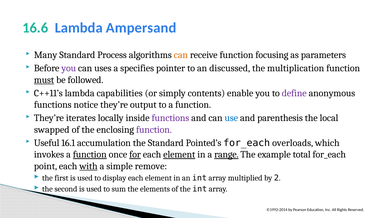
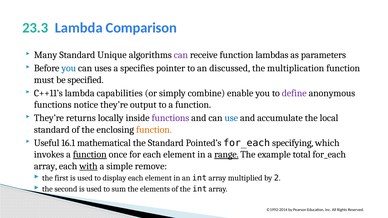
16.6: 16.6 -> 23.3
Ampersand: Ampersand -> Comparison
Process: Process -> Unique
can at (181, 55) colour: orange -> purple
focusing: focusing -> lambdas
you at (69, 68) colour: purple -> blue
must underline: present -> none
followed: followed -> specified
contents: contents -> combine
iterates: iterates -> returns
parenthesis: parenthesis -> accumulate
swapped at (52, 130): swapped -> standard
function at (154, 130) colour: purple -> orange
accumulation: accumulation -> mathematical
overloads: overloads -> specifying
for underline: present -> none
element at (179, 155) underline: present -> none
point at (46, 166): point -> array
